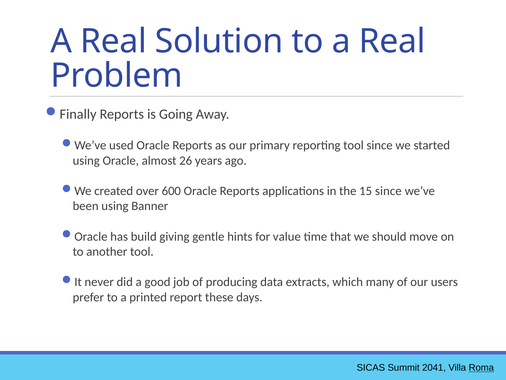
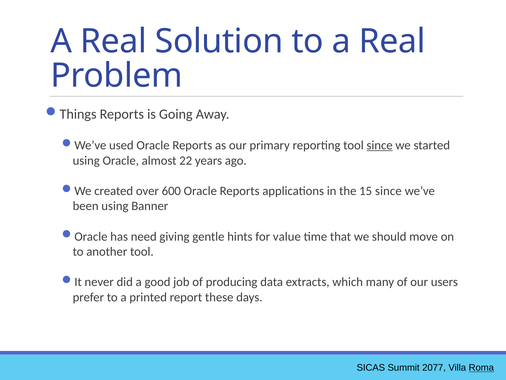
Finally: Finally -> Things
since at (380, 145) underline: none -> present
26: 26 -> 22
build: build -> need
2041: 2041 -> 2077
